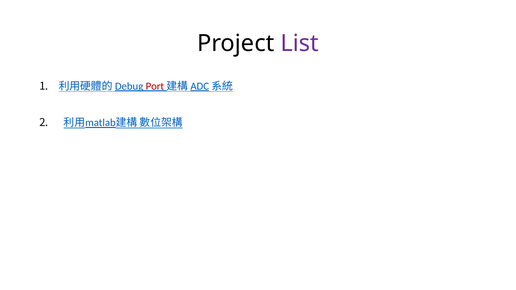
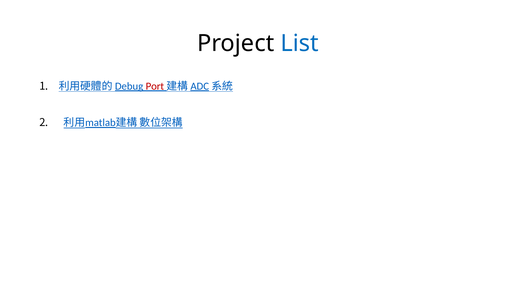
List colour: purple -> blue
